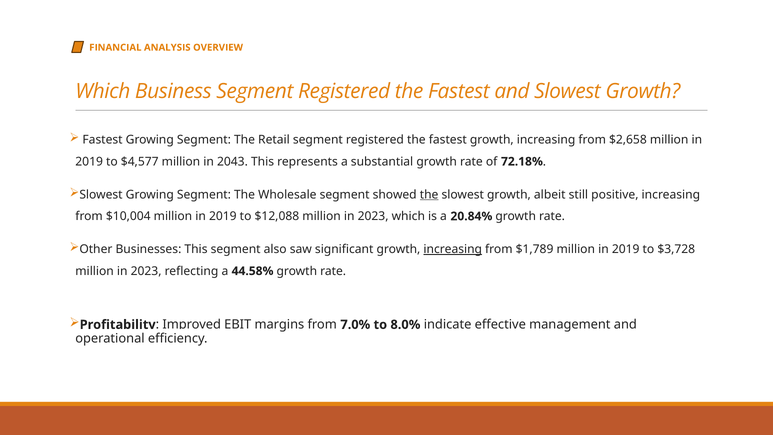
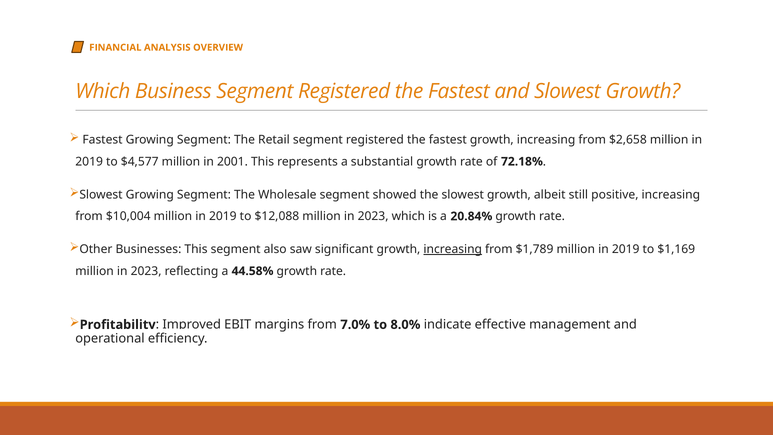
2043: 2043 -> 2001
the at (429, 194) underline: present -> none
$3,728: $3,728 -> $1,169
